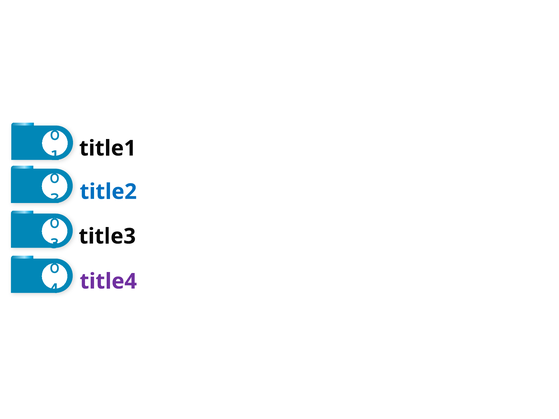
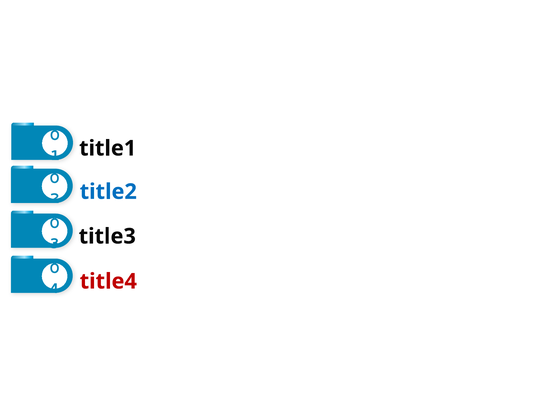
title4 colour: purple -> red
